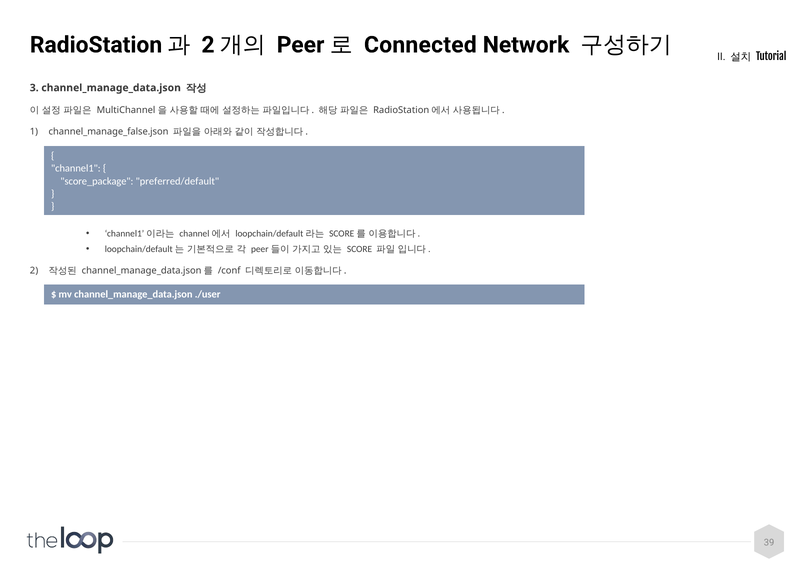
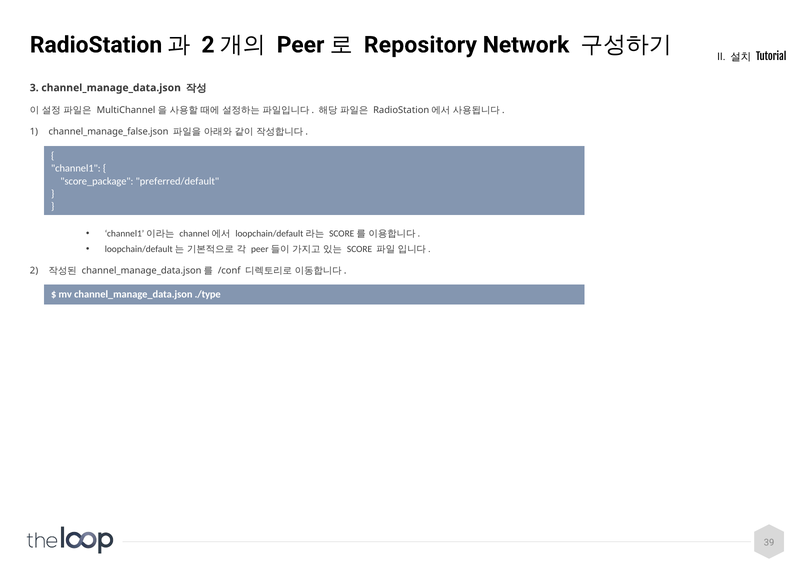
Connected: Connected -> Repository
./user: ./user -> ./type
